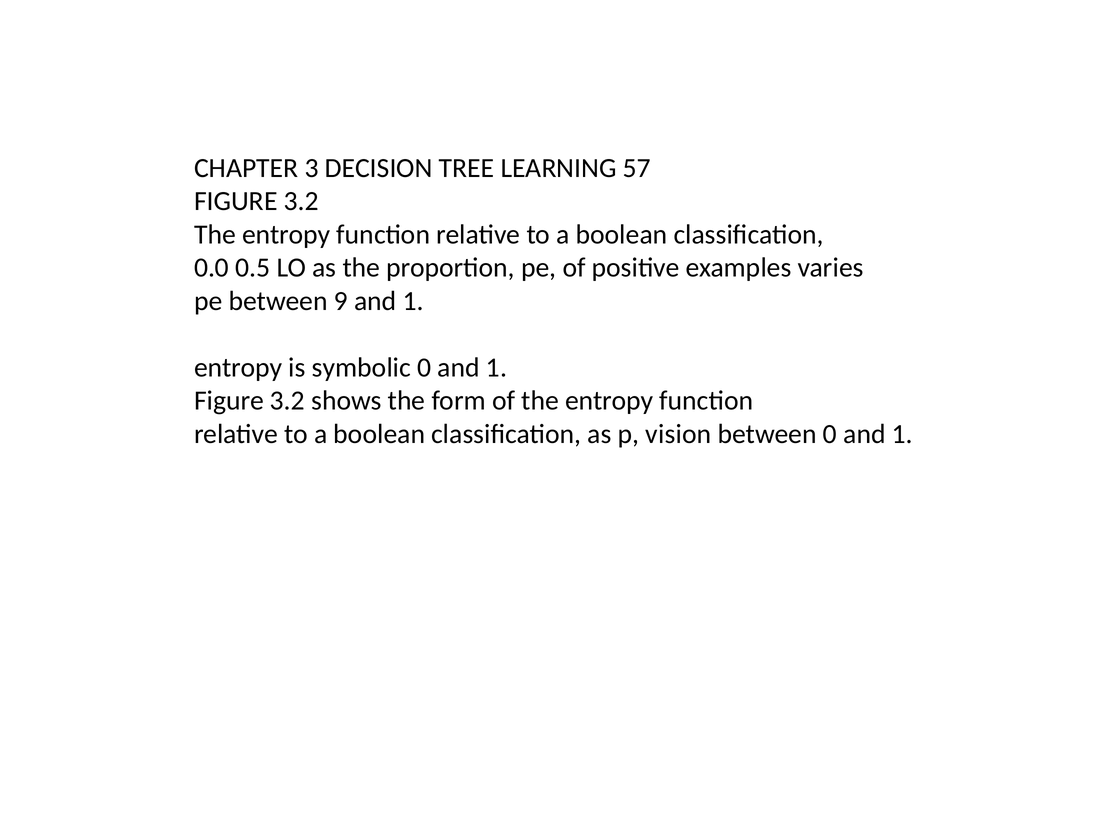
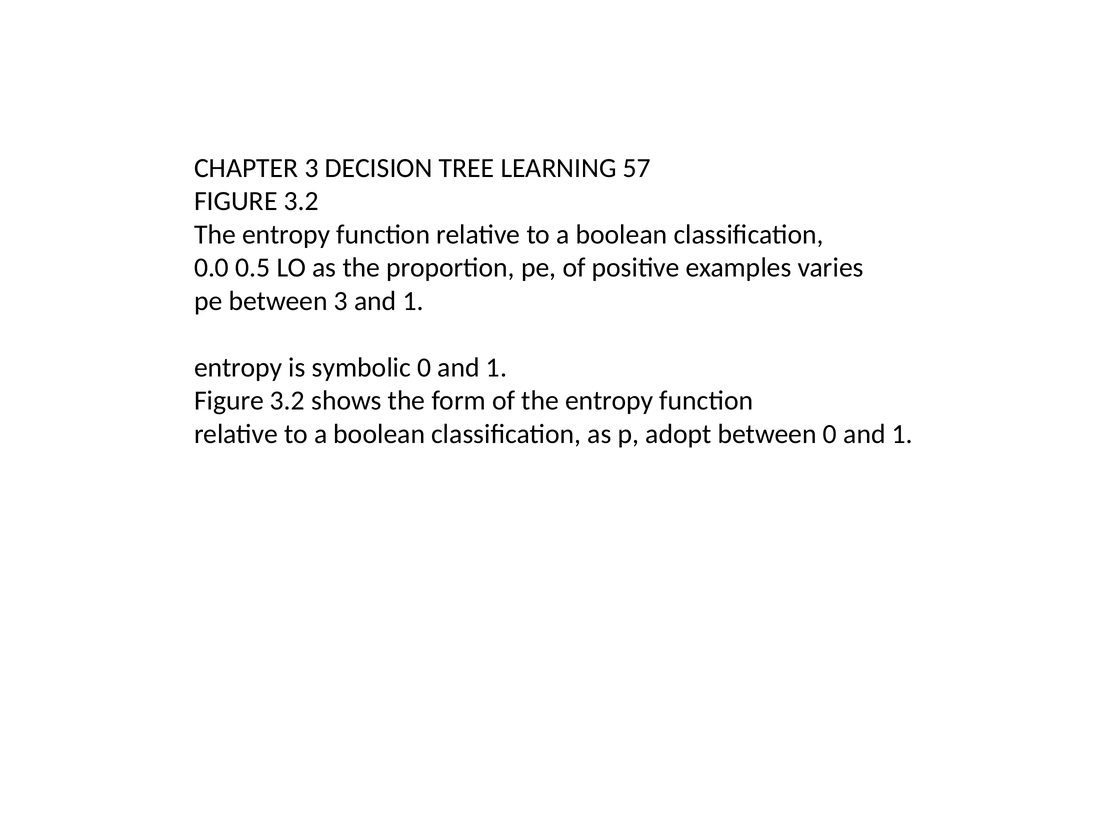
between 9: 9 -> 3
vision: vision -> adopt
